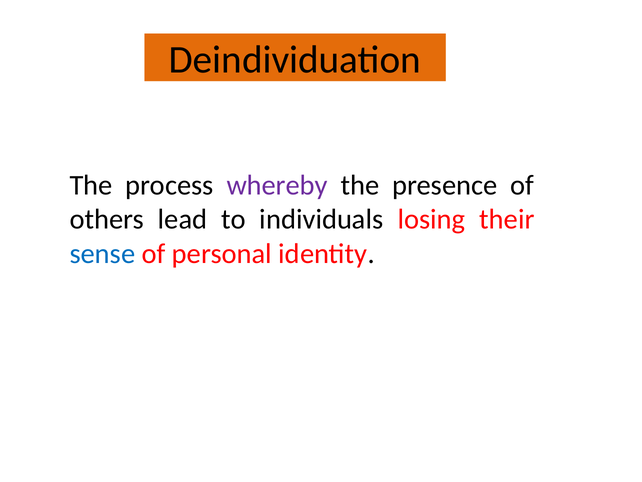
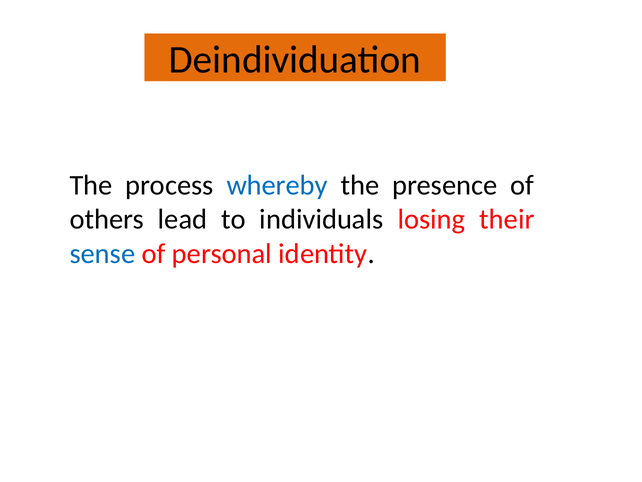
whereby colour: purple -> blue
